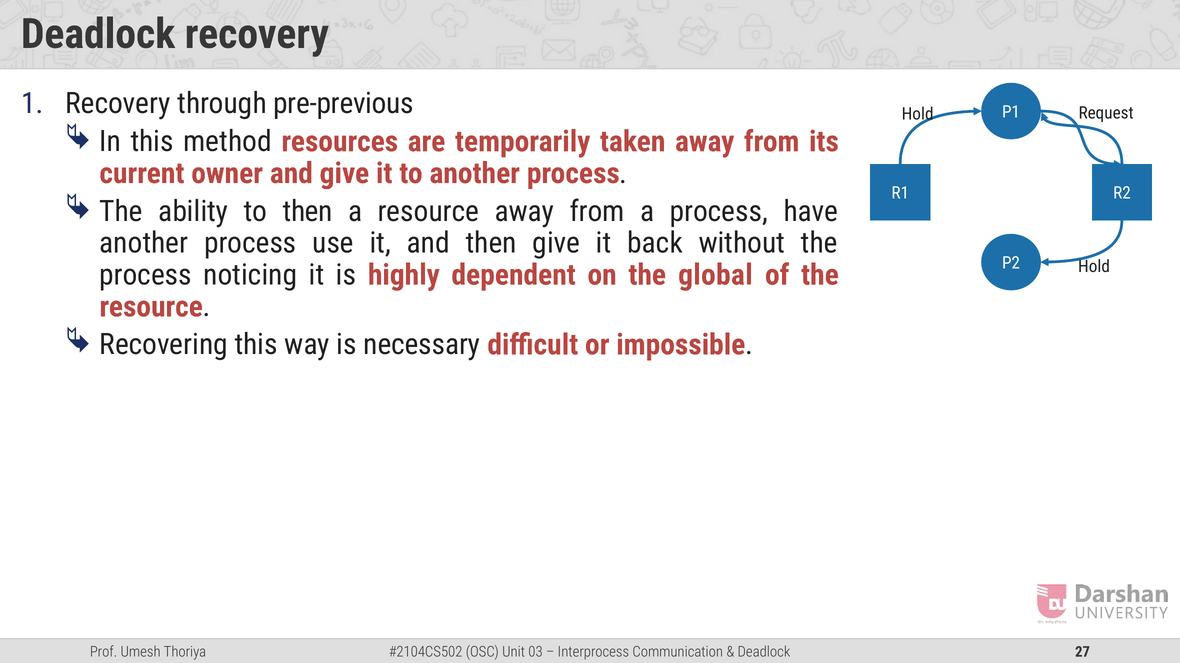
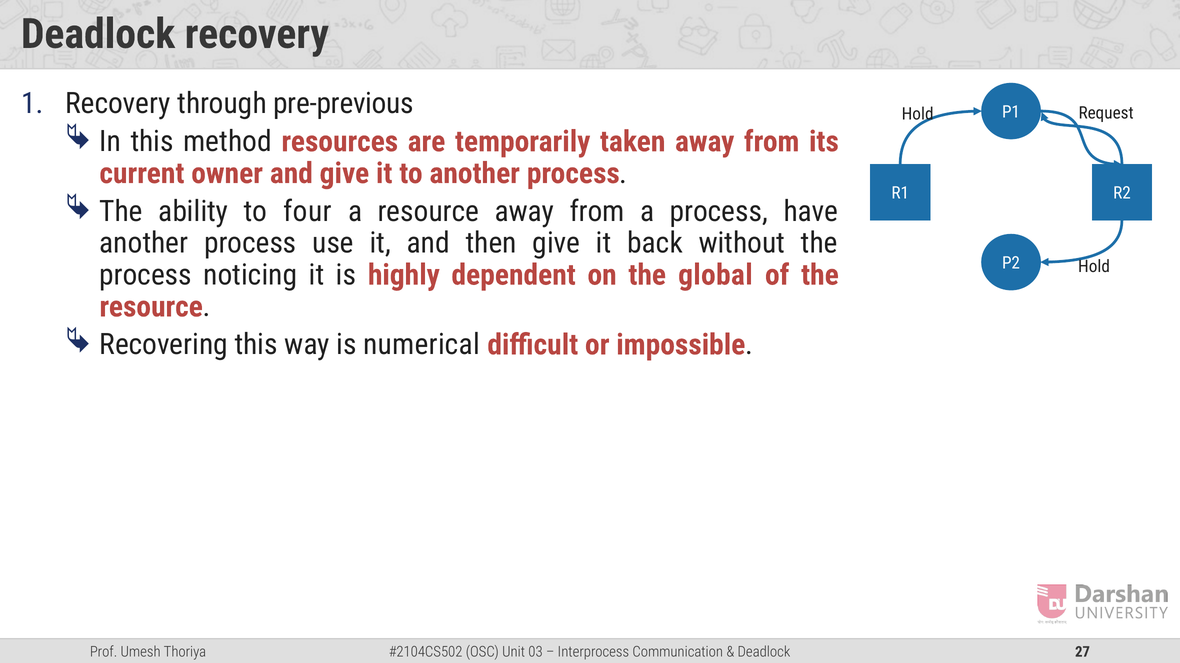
to then: then -> four
necessary: necessary -> numerical
